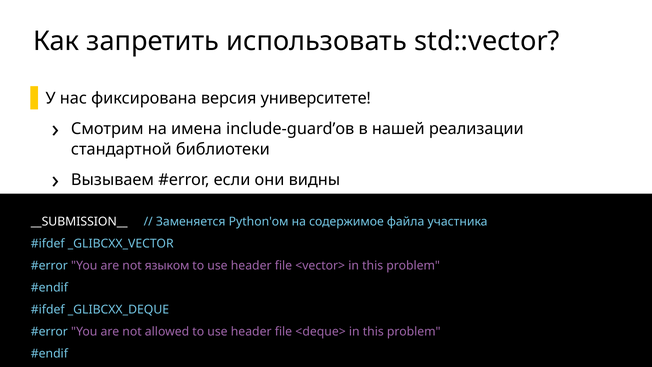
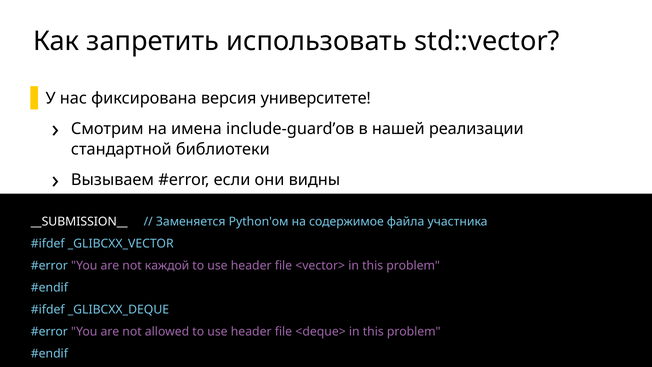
языком: языком -> каждой
